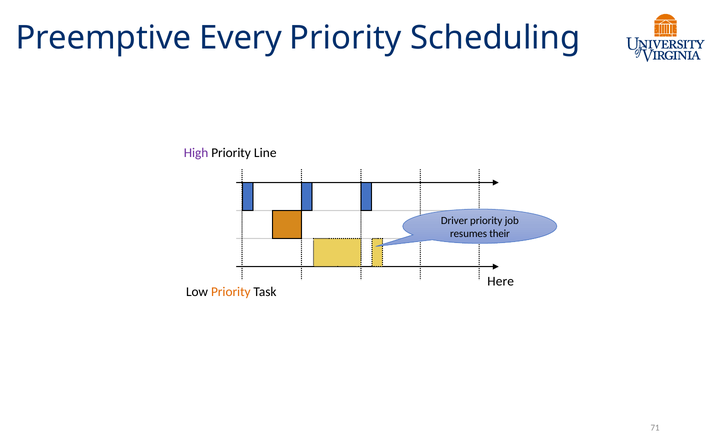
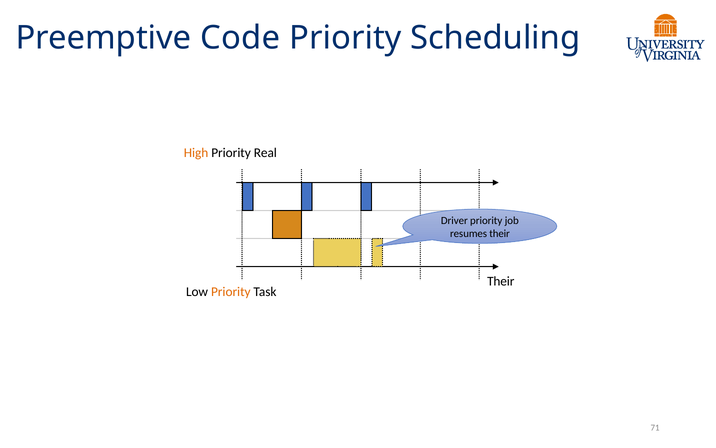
Every: Every -> Code
High colour: purple -> orange
Line: Line -> Real
Here at (501, 281): Here -> Their
